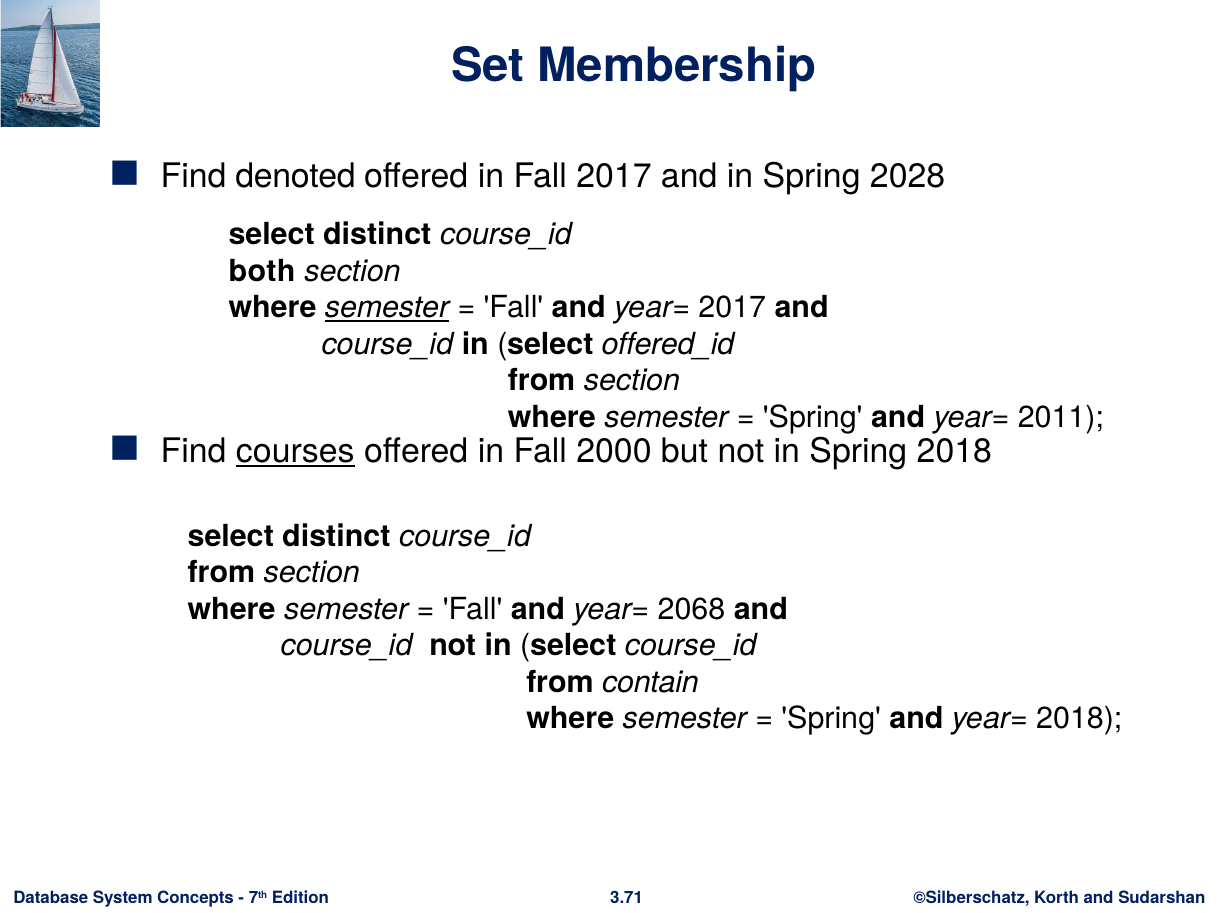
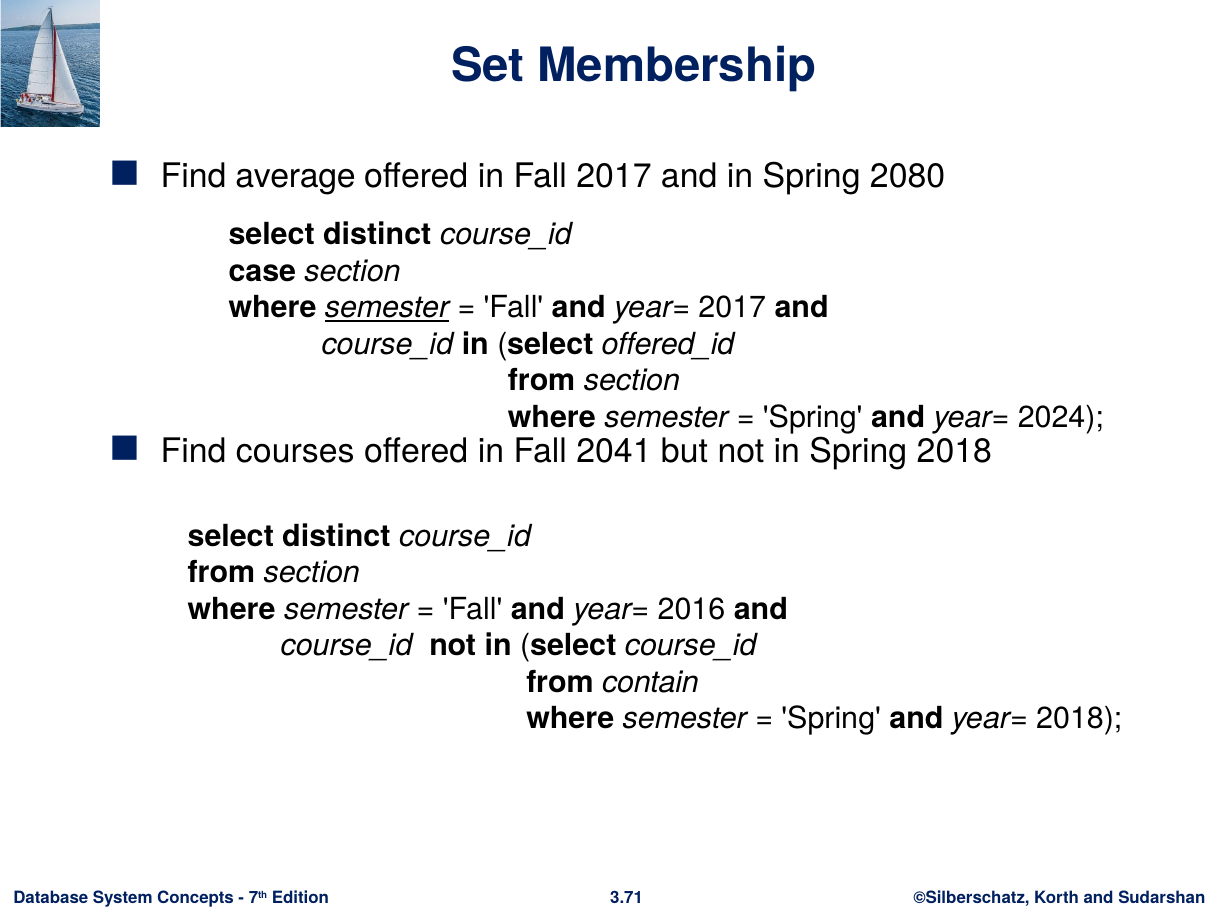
denoted: denoted -> average
2028: 2028 -> 2080
both: both -> case
2011: 2011 -> 2024
courses underline: present -> none
2000: 2000 -> 2041
2068: 2068 -> 2016
